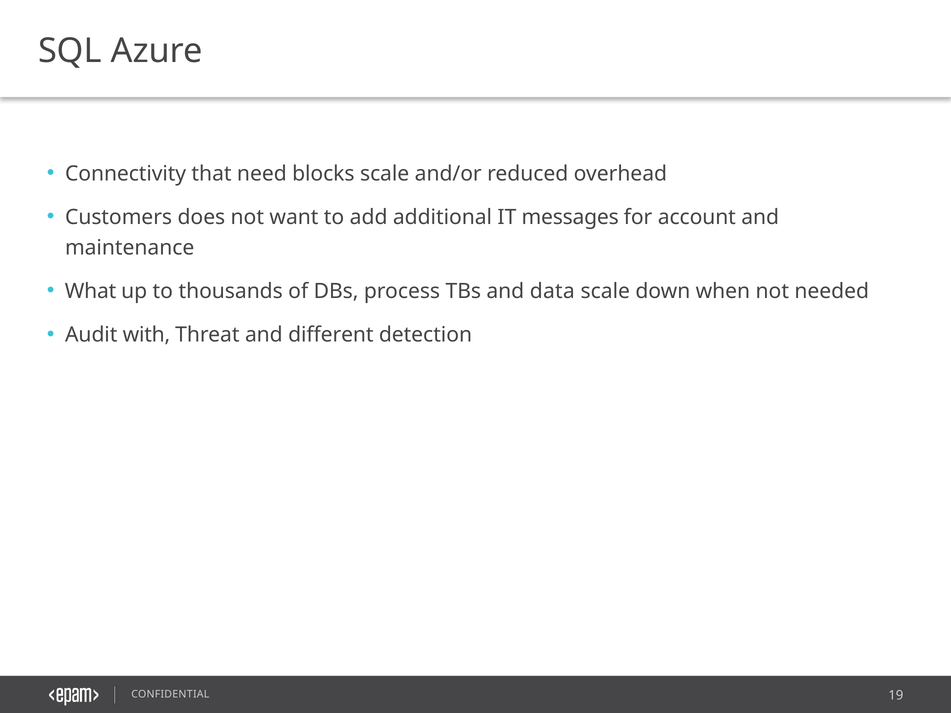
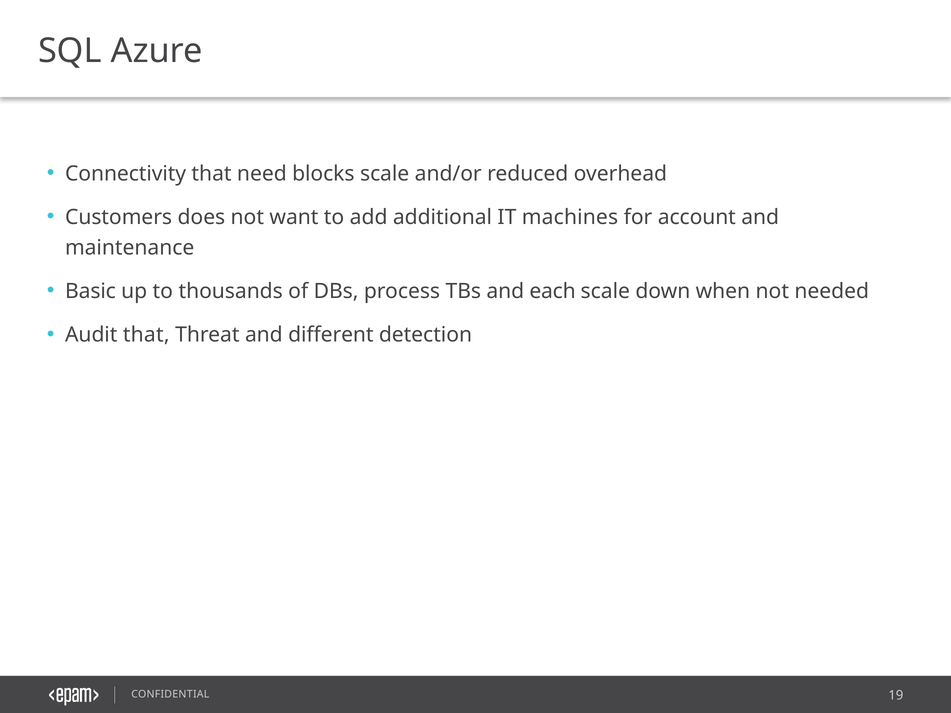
messages: messages -> machines
What: What -> Basic
data: data -> each
Audit with: with -> that
